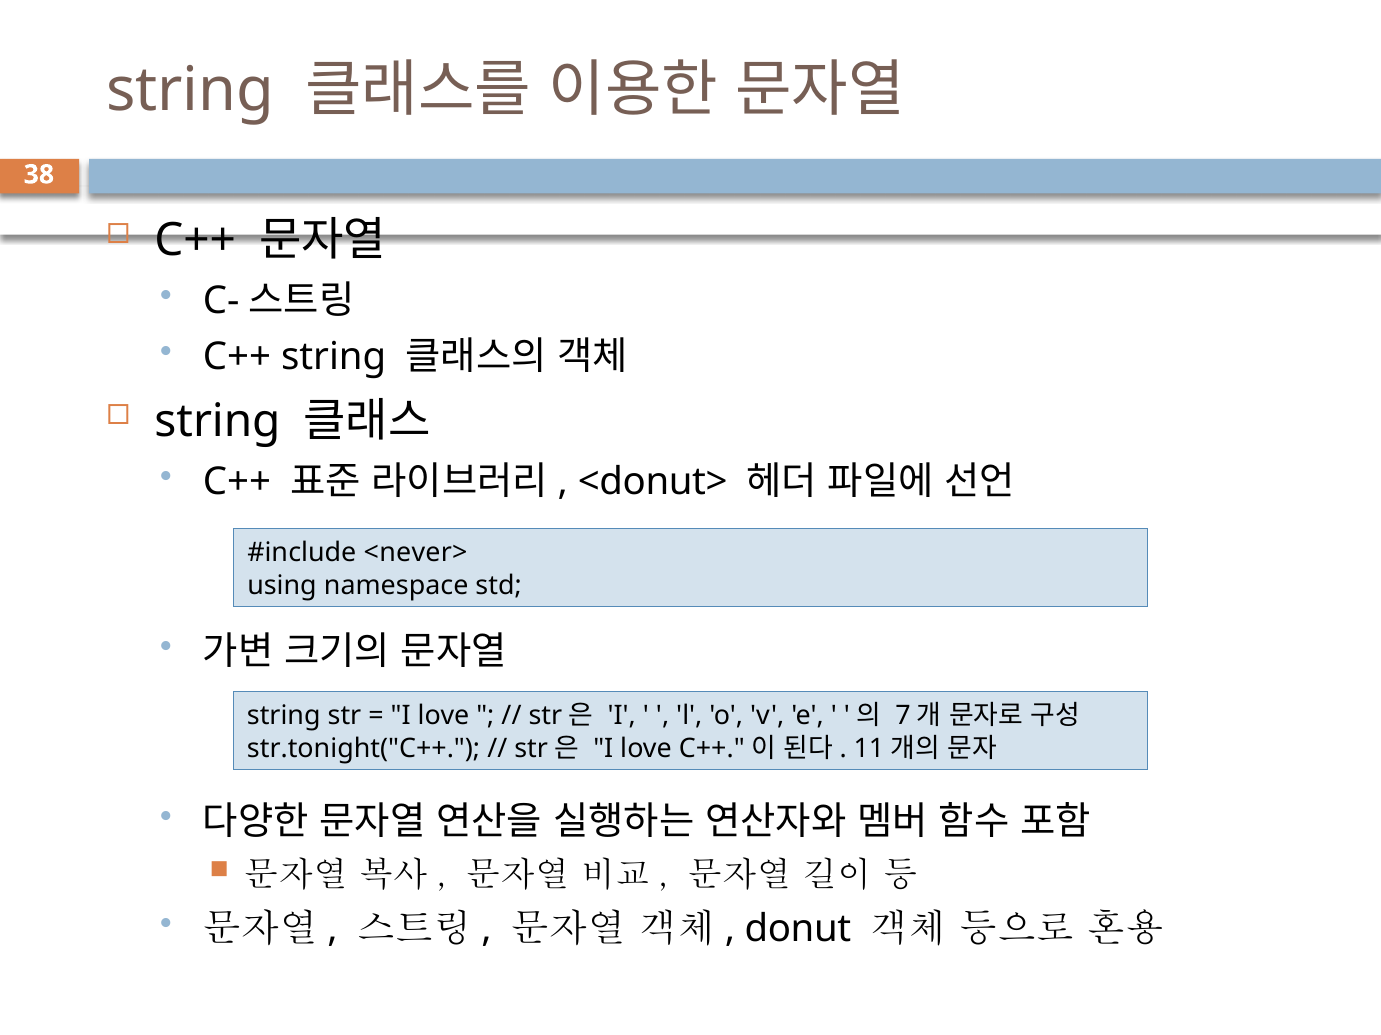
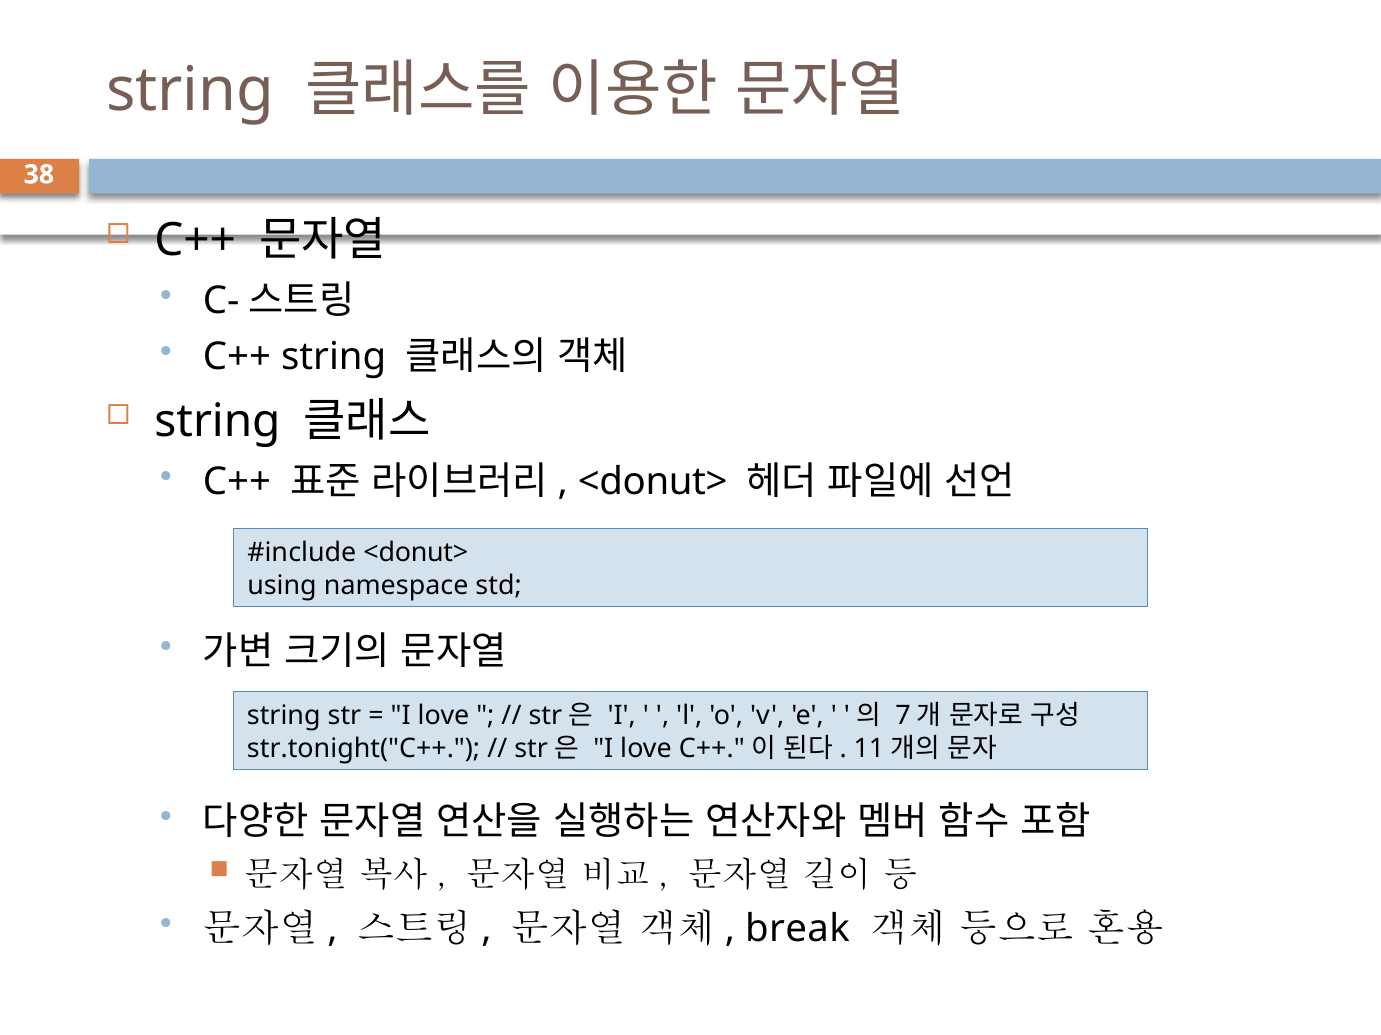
<never> at (416, 553): <never> -> <donut>
donut: donut -> break
